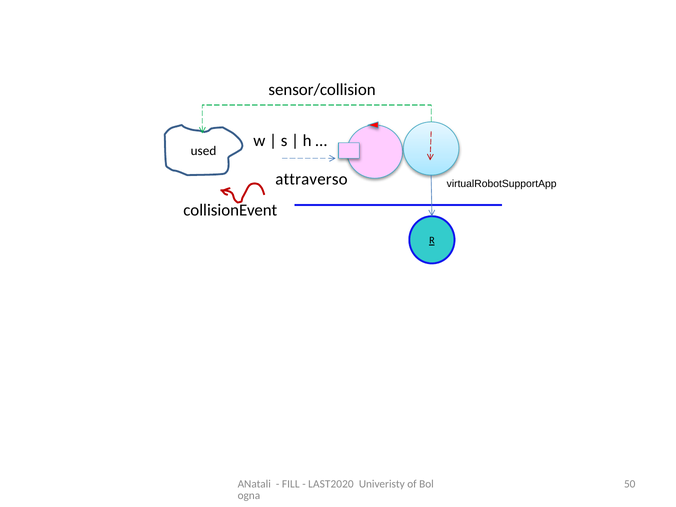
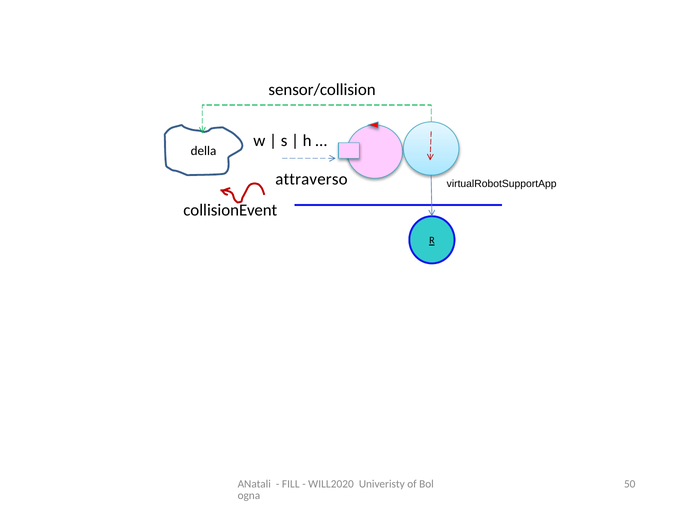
used: used -> della
LAST2020: LAST2020 -> WILL2020
